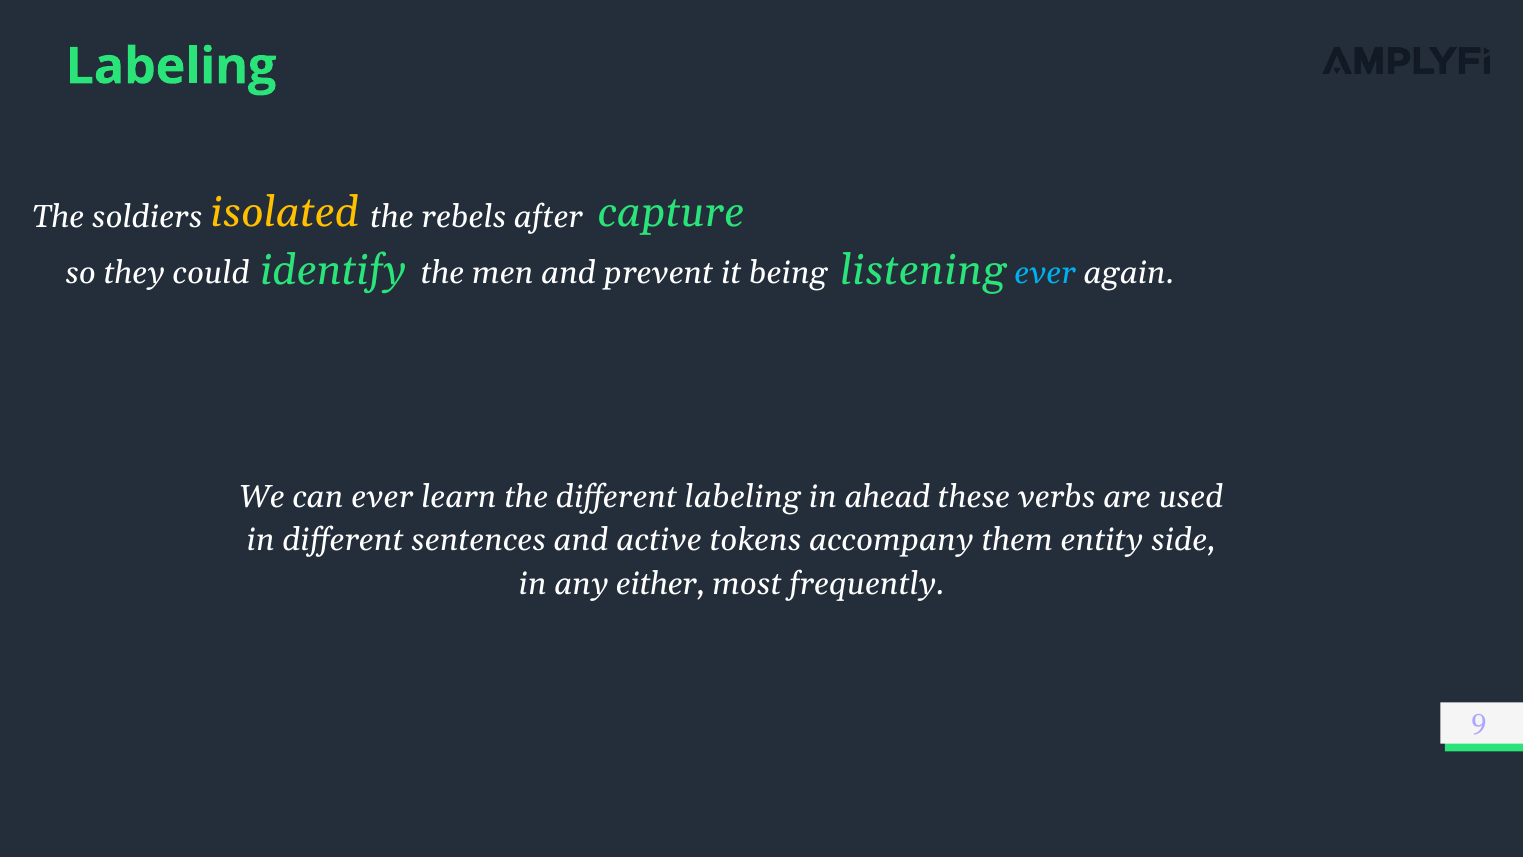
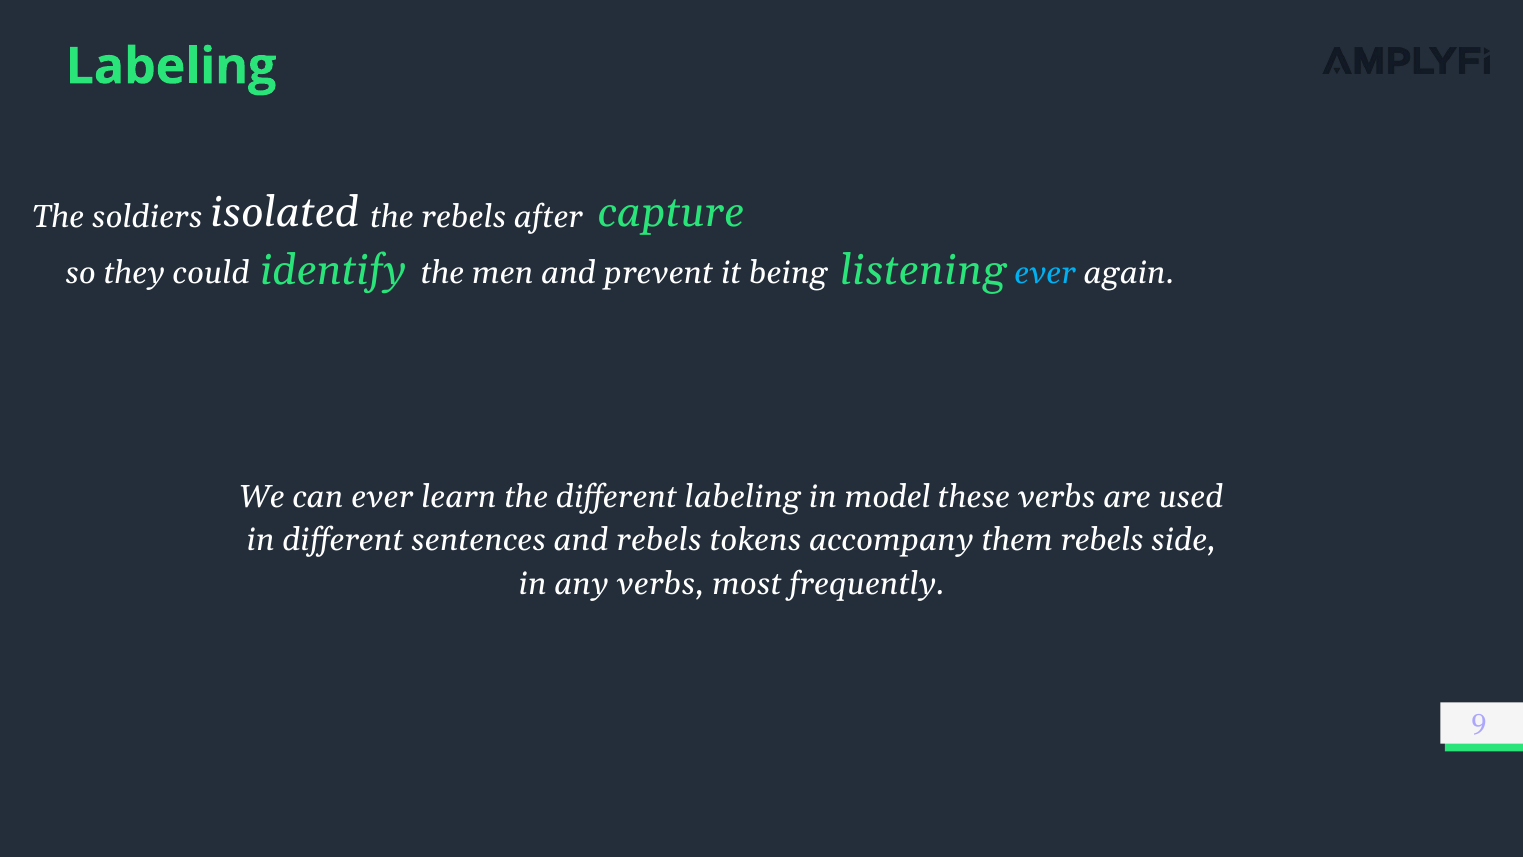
isolated colour: yellow -> white
ahead: ahead -> model
and active: active -> rebels
them entity: entity -> rebels
any either: either -> verbs
